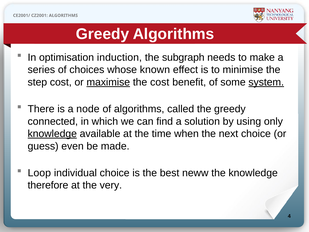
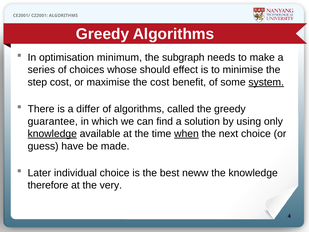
induction: induction -> minimum
known: known -> should
maximise underline: present -> none
node: node -> differ
connected: connected -> guarantee
when underline: none -> present
even: even -> have
Loop: Loop -> Later
